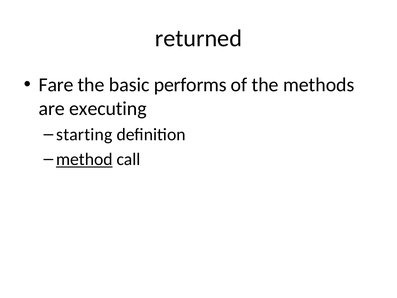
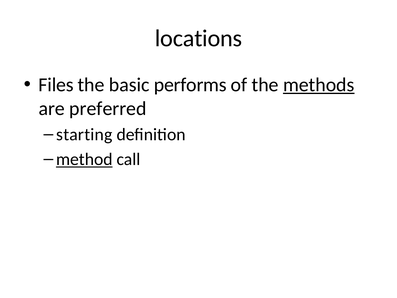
returned: returned -> locations
Fare: Fare -> Files
methods underline: none -> present
executing: executing -> preferred
